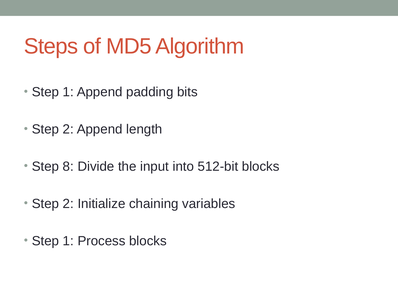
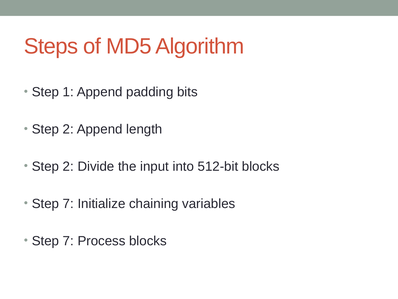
8 at (68, 166): 8 -> 2
2 at (68, 203): 2 -> 7
1 at (68, 240): 1 -> 7
